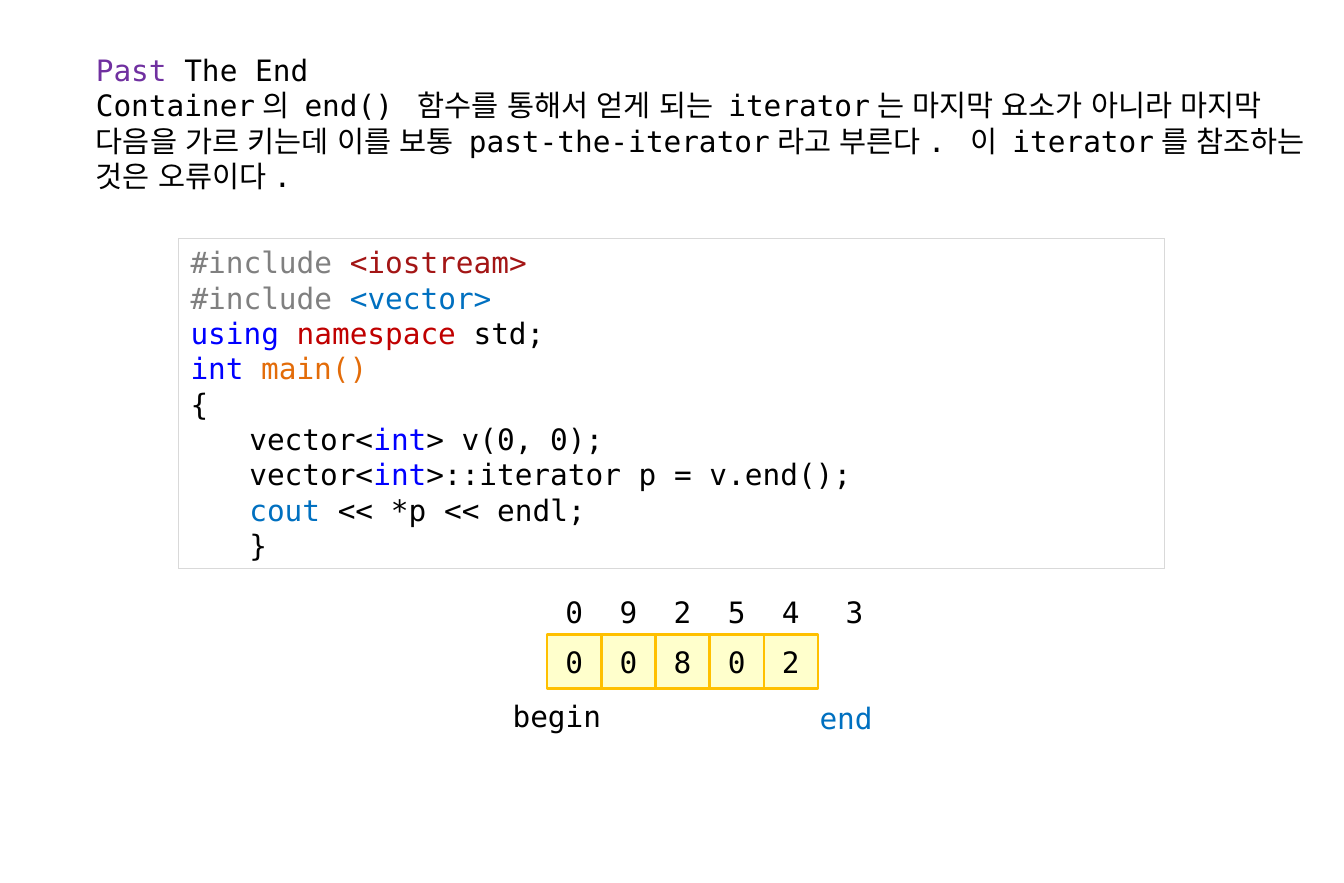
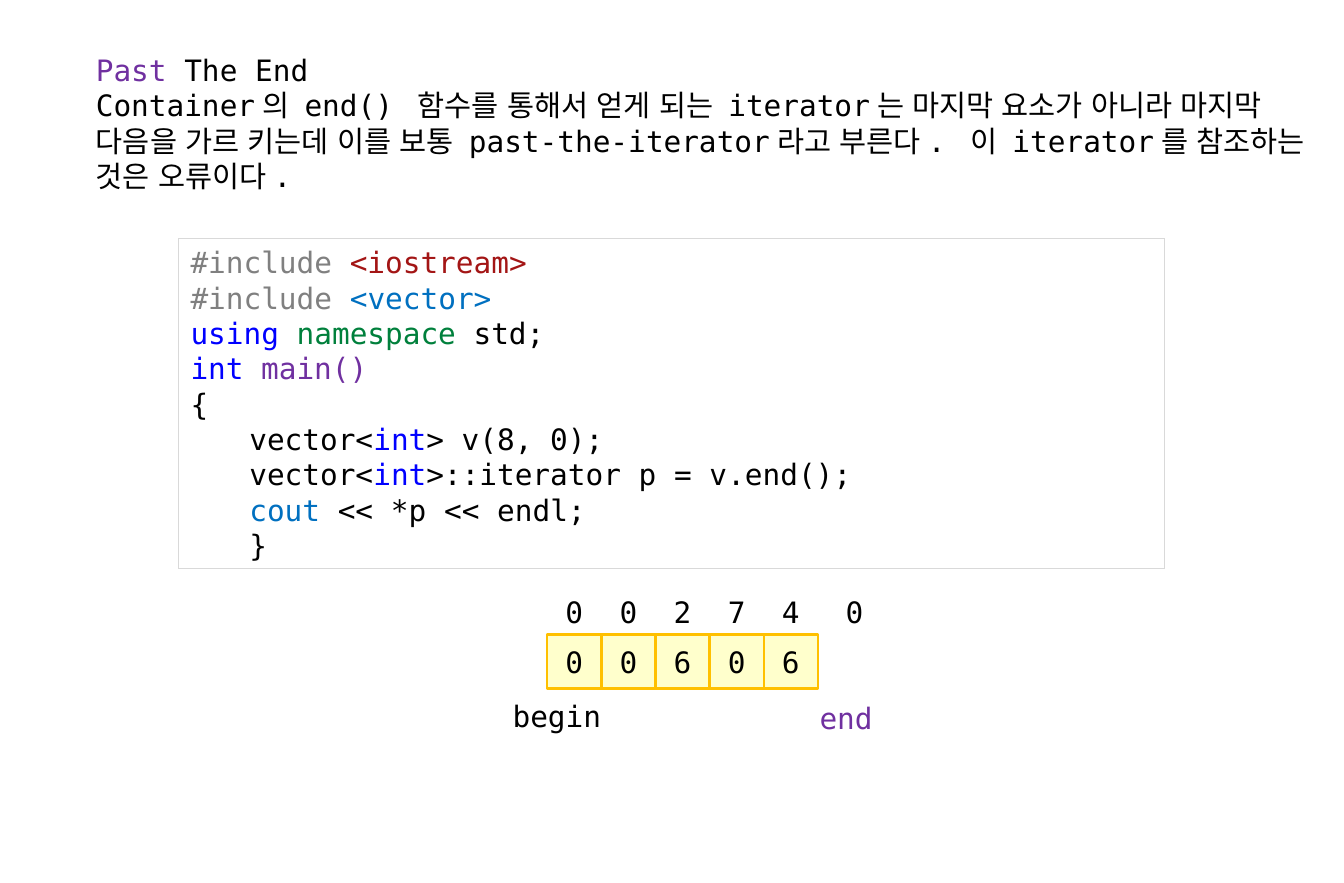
namespace colour: red -> green
main( colour: orange -> purple
v(0: v(0 -> v(8
9 at (628, 614): 9 -> 0
5: 5 -> 7
4 3: 3 -> 0
0 0 8: 8 -> 6
2 at (791, 663): 2 -> 6
end at (846, 720) colour: blue -> purple
